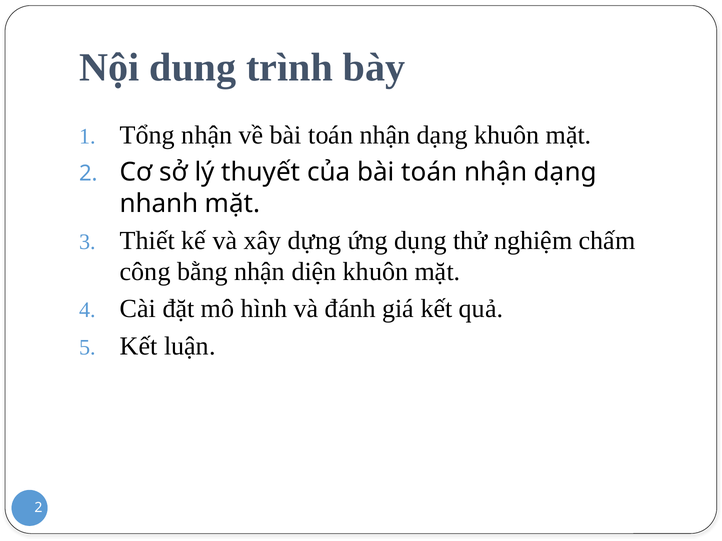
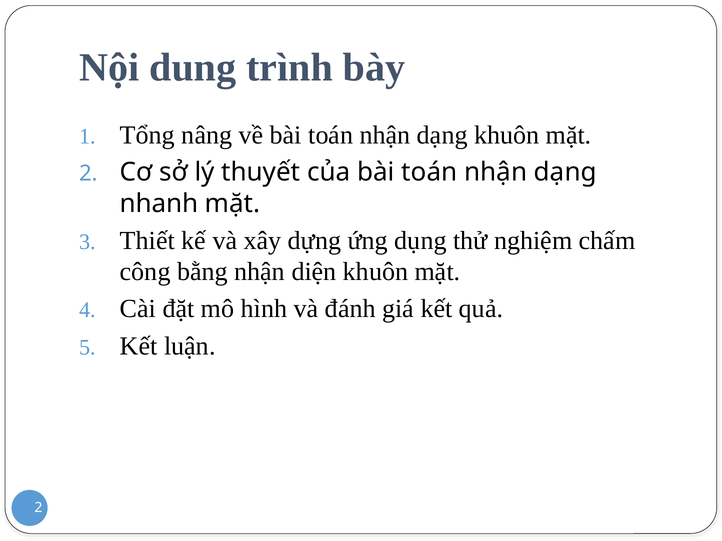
Tổng nhận: nhận -> nâng
